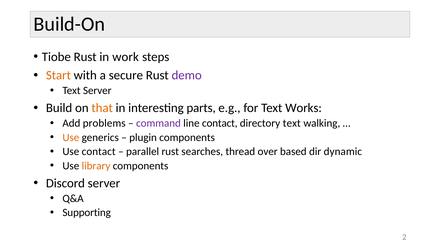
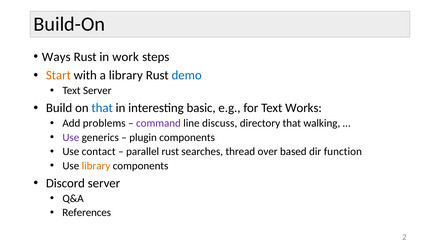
Tiobe: Tiobe -> Ways
a secure: secure -> library
demo colour: purple -> blue
that at (102, 108) colour: orange -> blue
parts: parts -> basic
line contact: contact -> discuss
directory text: text -> that
Use at (71, 137) colour: orange -> purple
dynamic: dynamic -> function
Supporting: Supporting -> References
